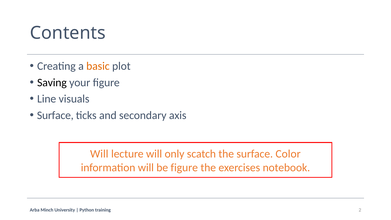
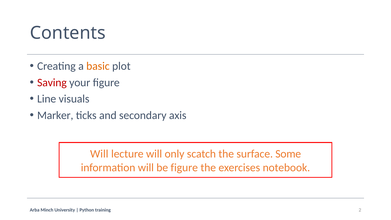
Saving colour: black -> red
Surface at (55, 115): Surface -> Marker
Color: Color -> Some
